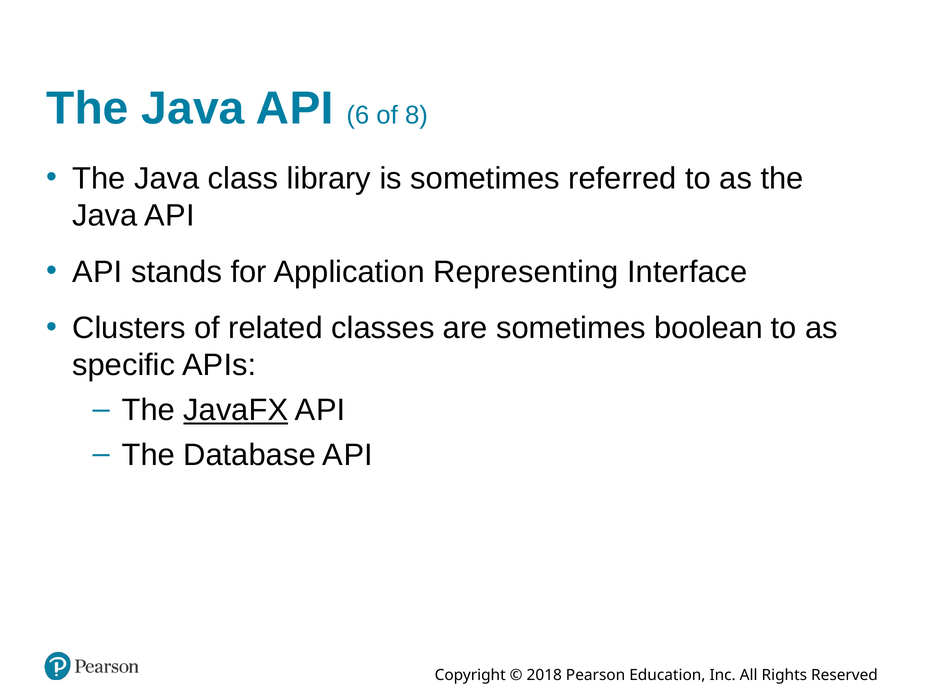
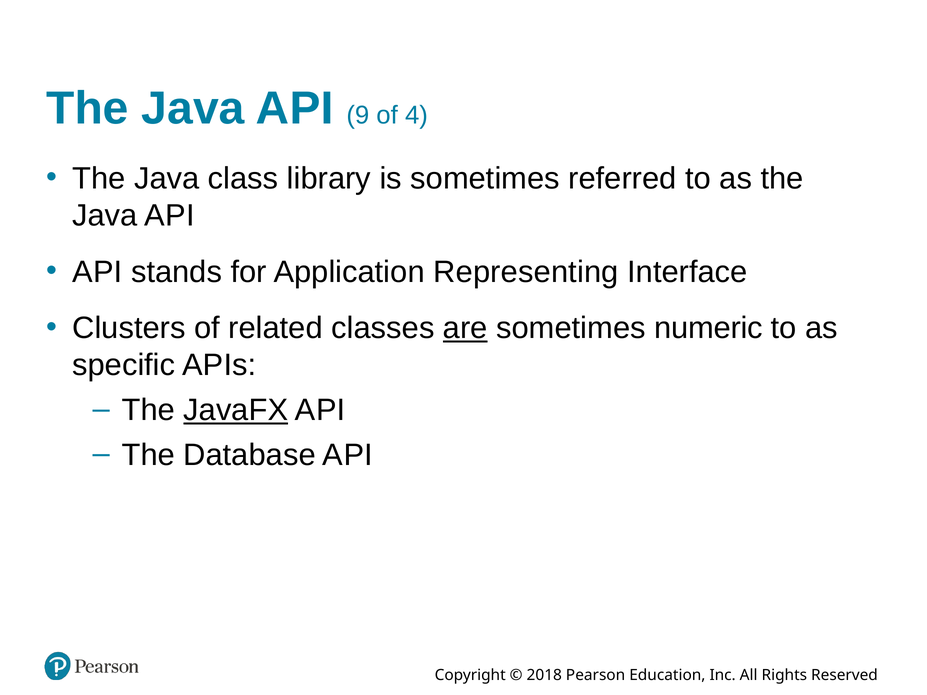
6: 6 -> 9
8: 8 -> 4
are underline: none -> present
boolean: boolean -> numeric
